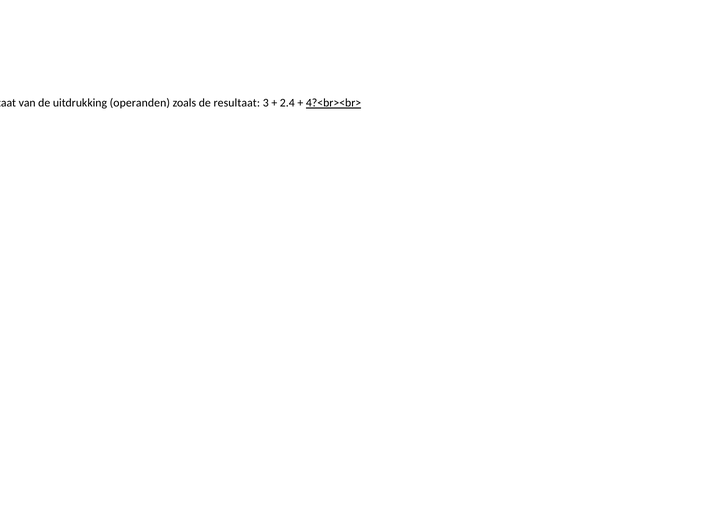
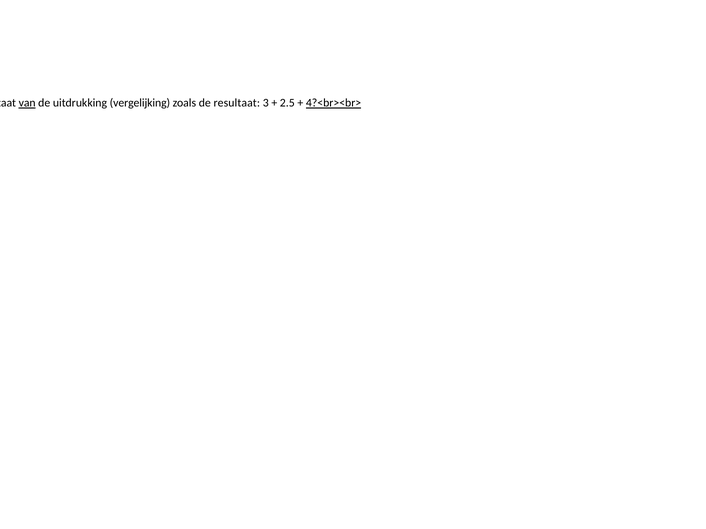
van at (27, 103) underline: none -> present
operanden: operanden -> vergelijking
2.4: 2.4 -> 2.5
